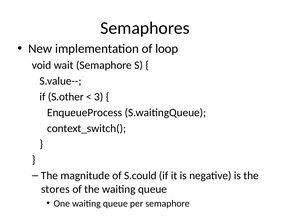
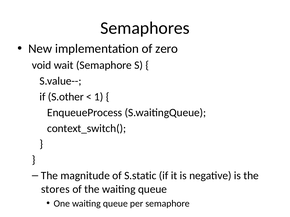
loop: loop -> zero
3: 3 -> 1
S.could: S.could -> S.static
